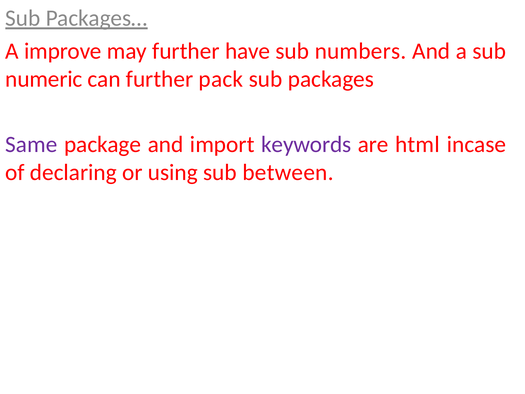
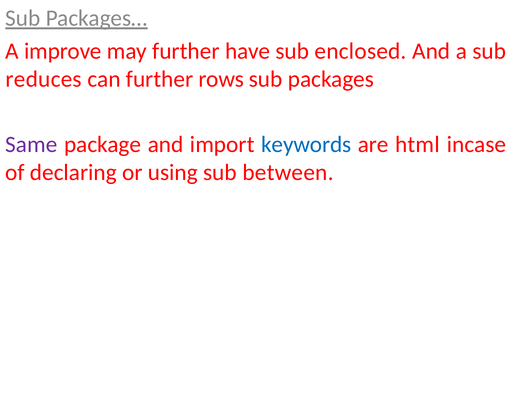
numbers: numbers -> enclosed
numeric: numeric -> reduces
pack: pack -> rows
keywords colour: purple -> blue
